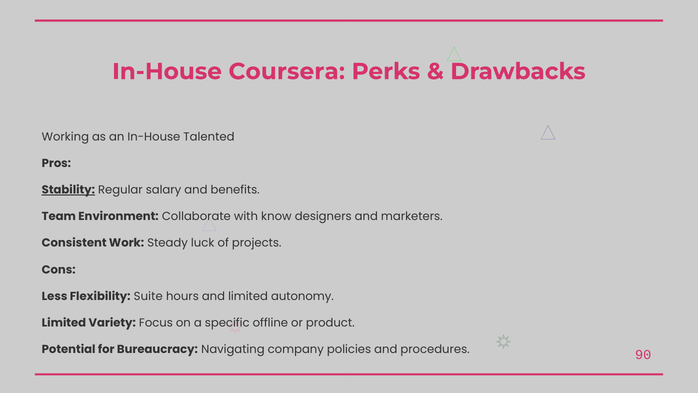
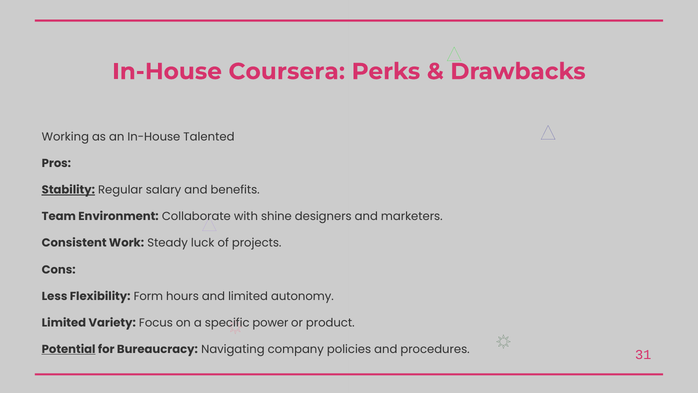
know: know -> shine
Suite: Suite -> Form
offline: offline -> power
Potential underline: none -> present
90: 90 -> 31
